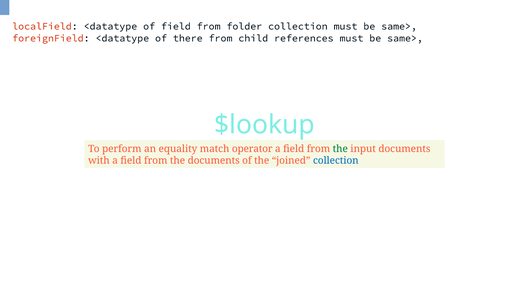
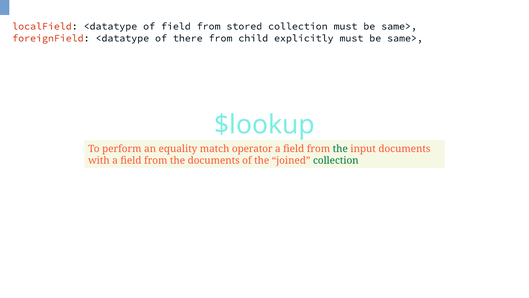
folder: folder -> stored
references: references -> explicitly
collection at (336, 160) colour: blue -> green
